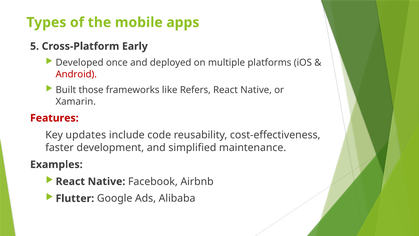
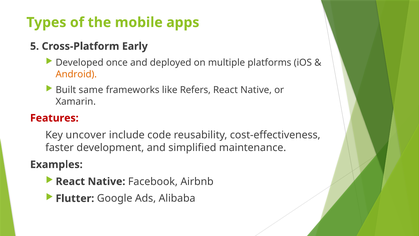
Android colour: red -> orange
those: those -> same
updates: updates -> uncover
